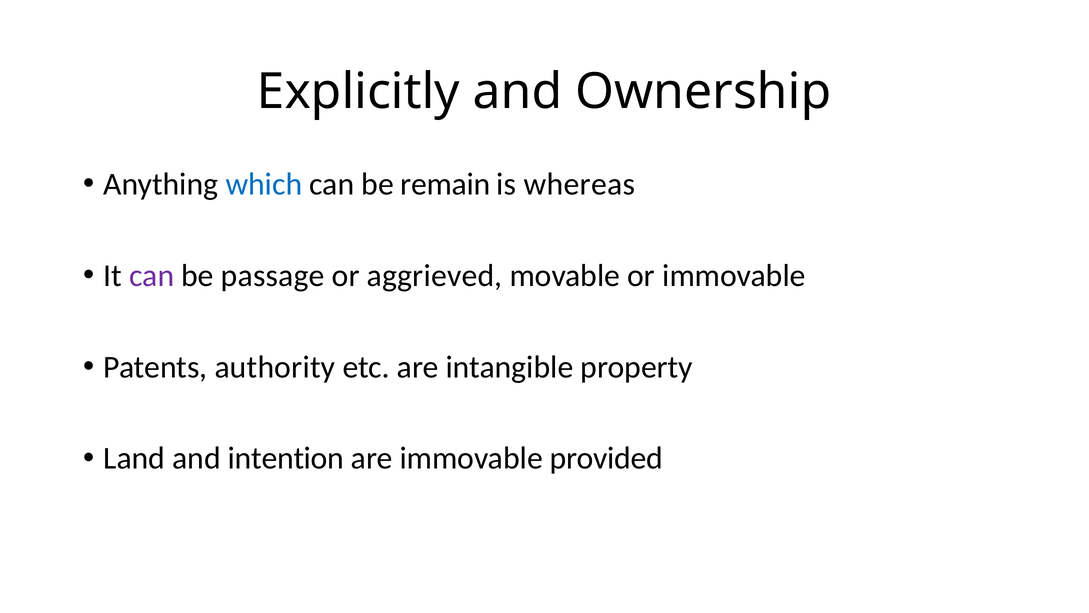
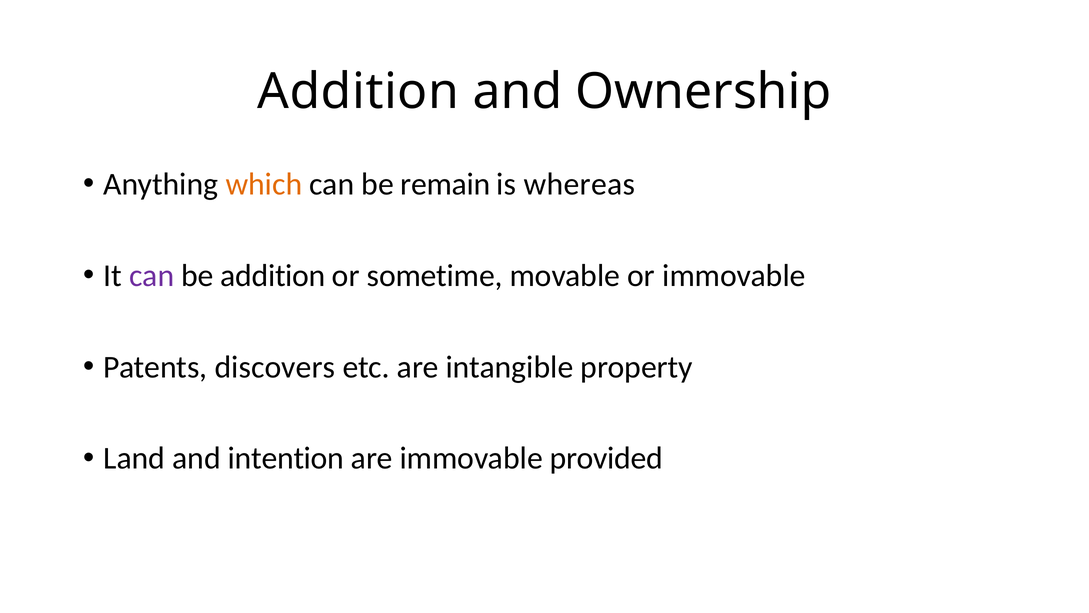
Explicitly at (358, 91): Explicitly -> Addition
which colour: blue -> orange
be passage: passage -> addition
aggrieved: aggrieved -> sometime
authority: authority -> discovers
